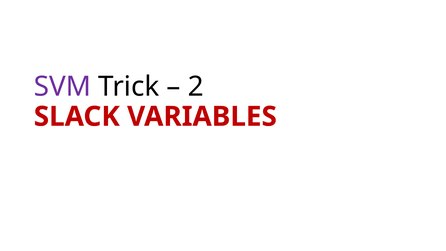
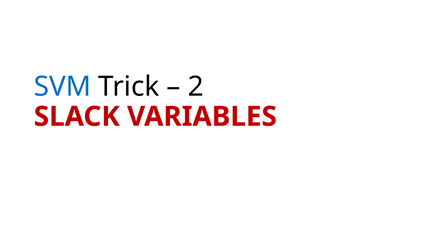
SVM colour: purple -> blue
